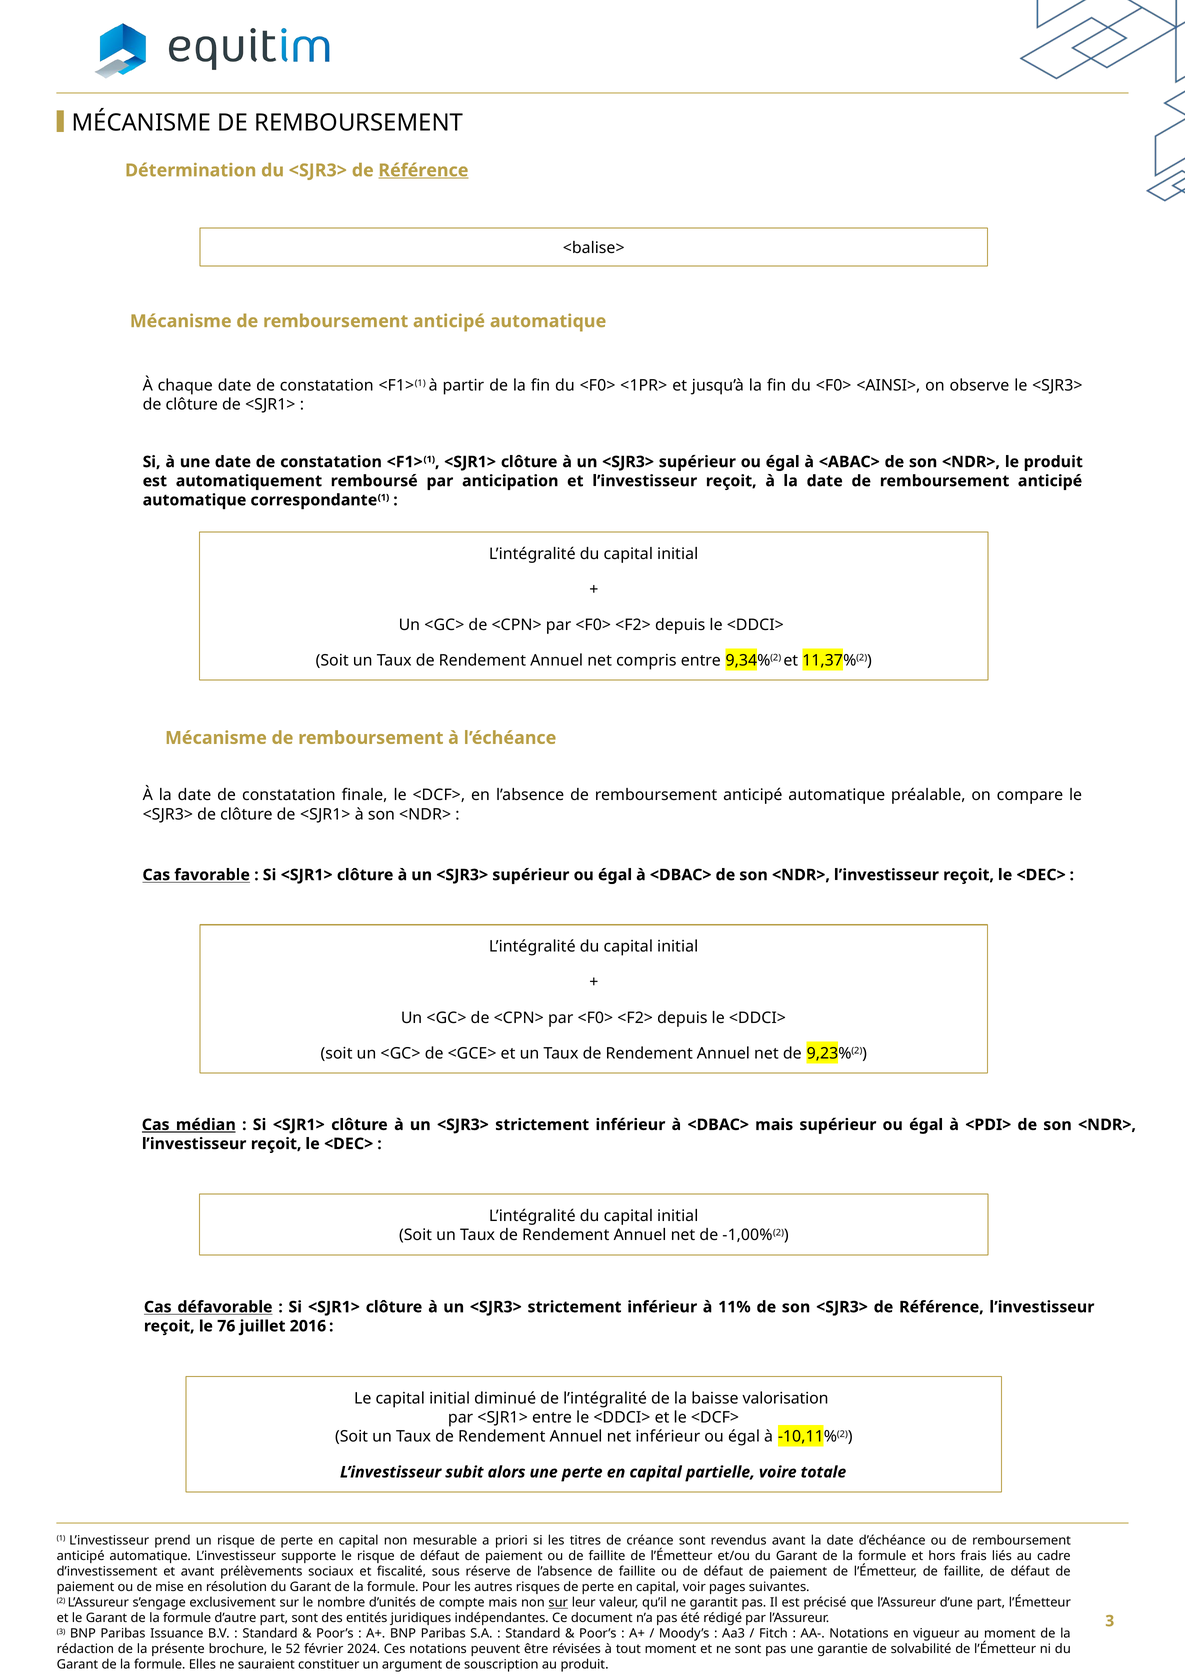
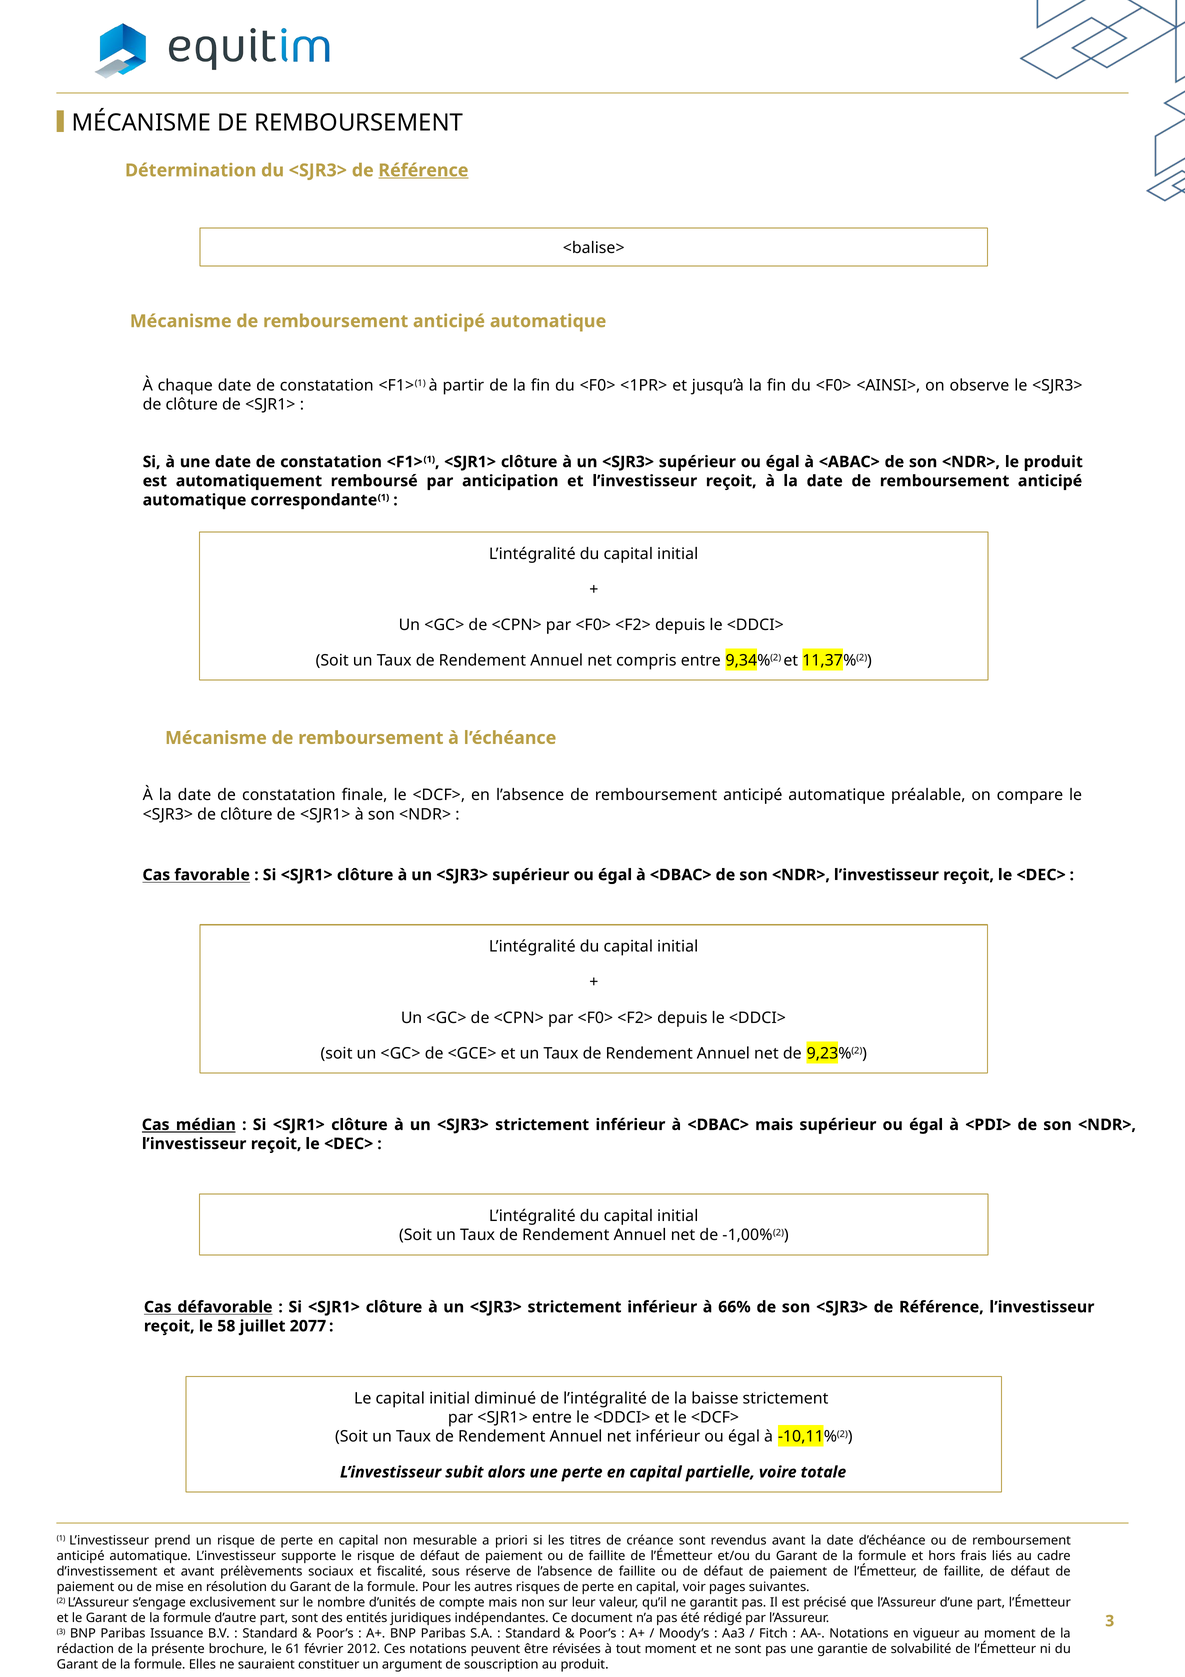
11%: 11% -> 66%
76: 76 -> 58
2016: 2016 -> 2077
baisse valorisation: valorisation -> strictement
sur at (558, 1602) underline: present -> none
52: 52 -> 61
2024: 2024 -> 2012
